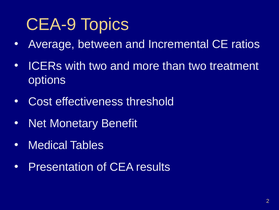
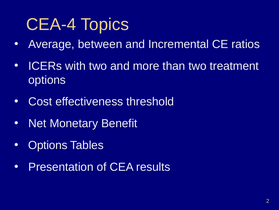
CEA-9: CEA-9 -> CEA-4
Medical at (48, 145): Medical -> Options
